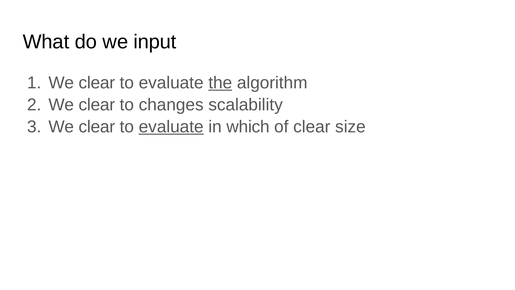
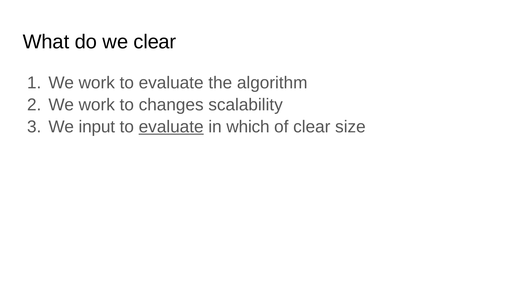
we input: input -> clear
clear at (97, 83): clear -> work
the underline: present -> none
clear at (97, 105): clear -> work
clear at (97, 127): clear -> input
